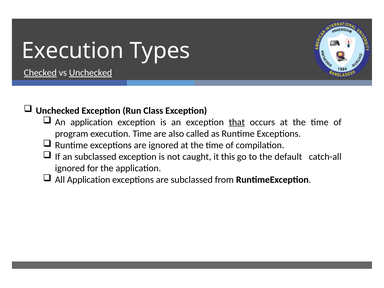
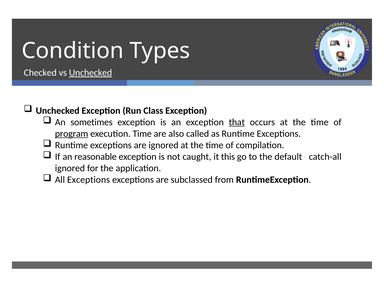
Execution at (73, 51): Execution -> Condition
Checked underline: present -> none
An application: application -> sometimes
program underline: none -> present
an subclassed: subclassed -> reasonable
All Application: Application -> Exceptions
